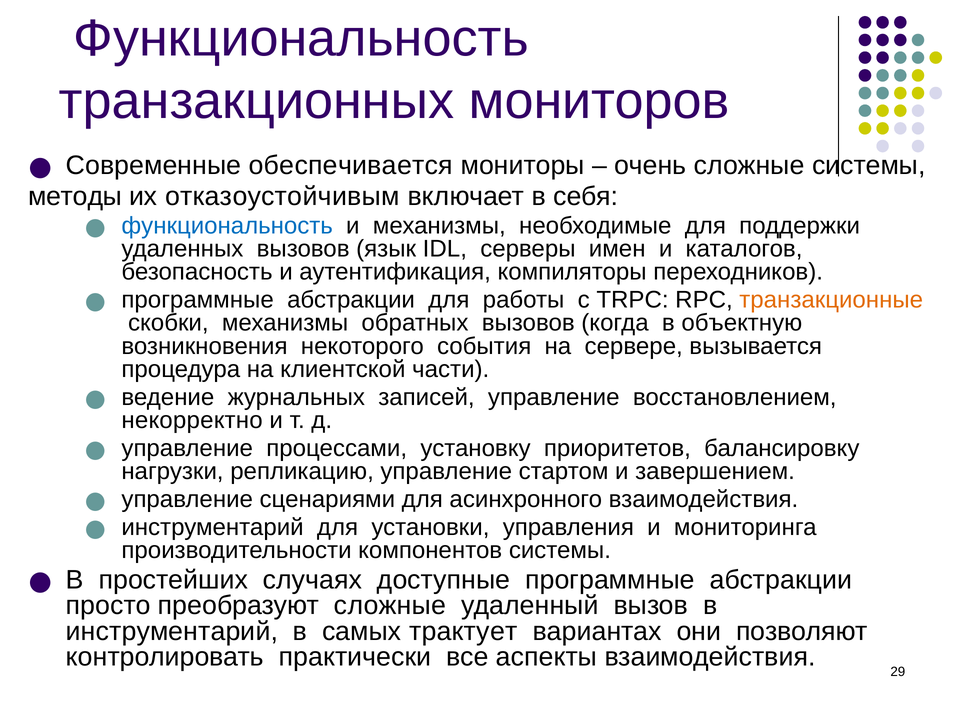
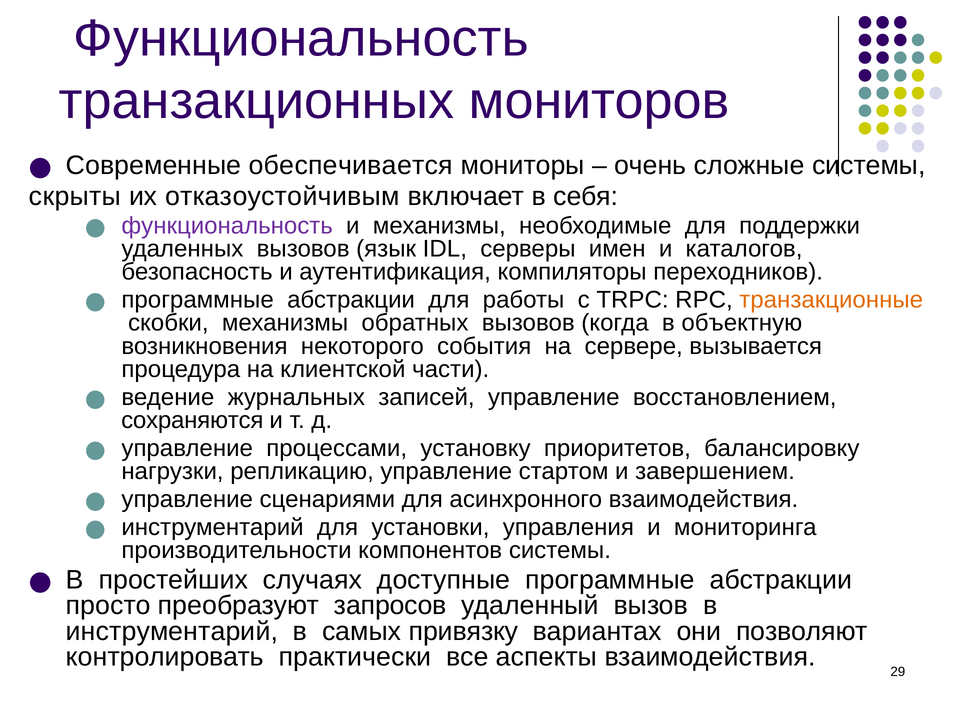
методы: методы -> скрыты
функциональность at (227, 226) colour: blue -> purple
некорректно: некорректно -> сохраняются
преобразуют сложные: сложные -> запросов
трактует: трактует -> привязку
